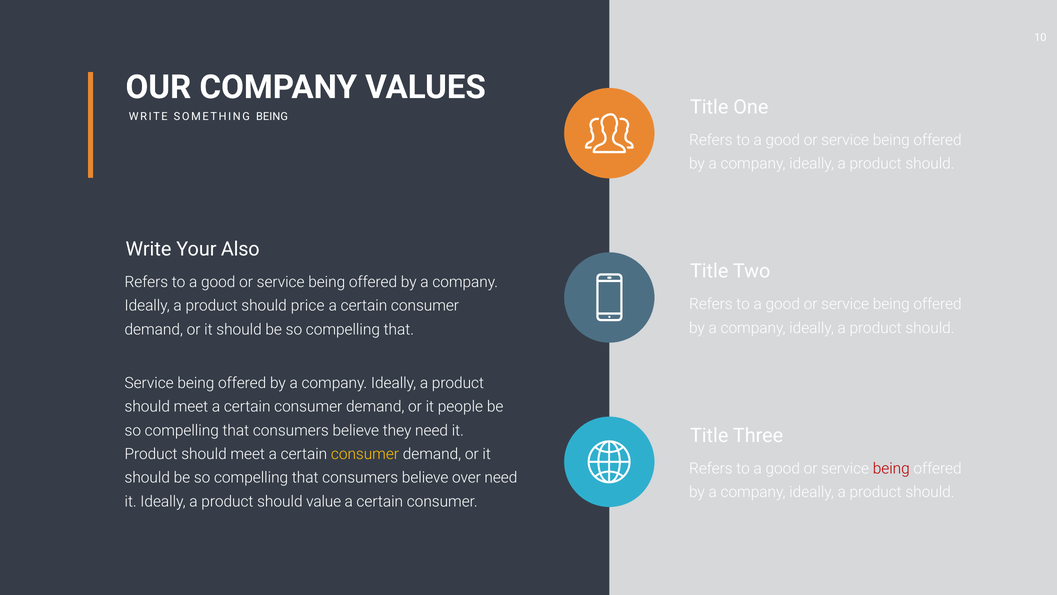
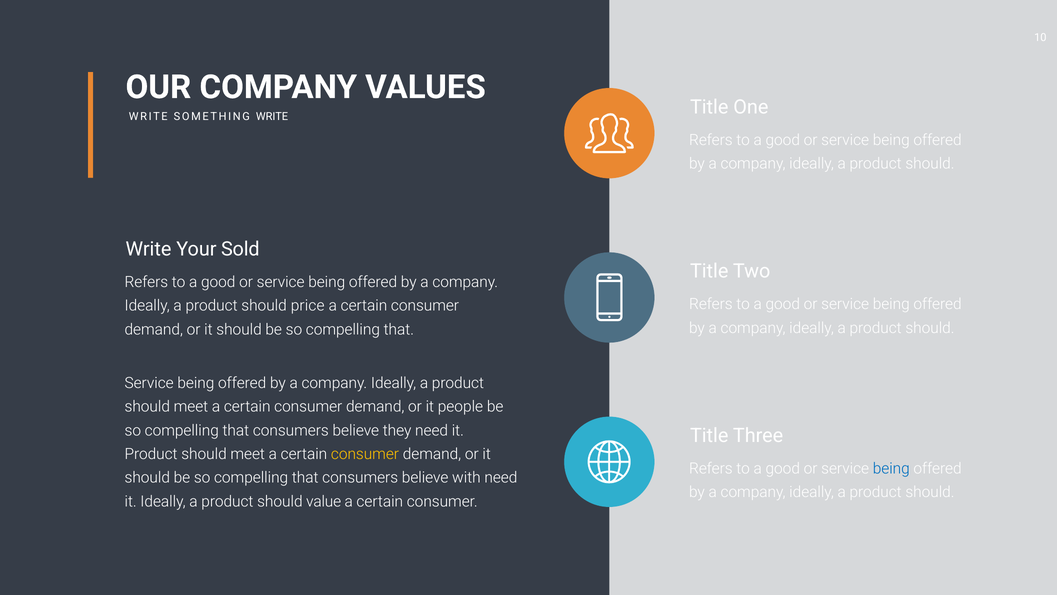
SOMETHING BEING: BEING -> WRITE
Also: Also -> Sold
being at (891, 468) colour: red -> blue
over: over -> with
